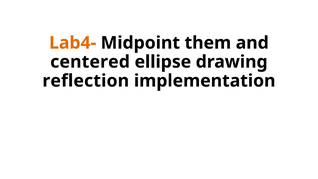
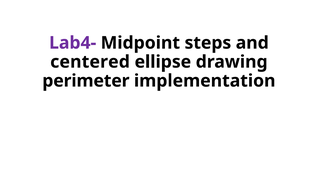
Lab4- colour: orange -> purple
them: them -> steps
reflection: reflection -> perimeter
